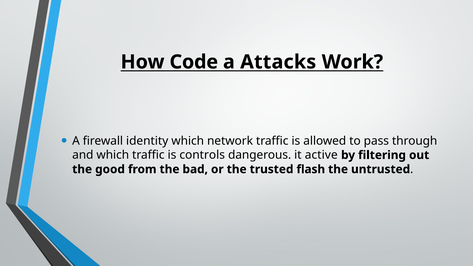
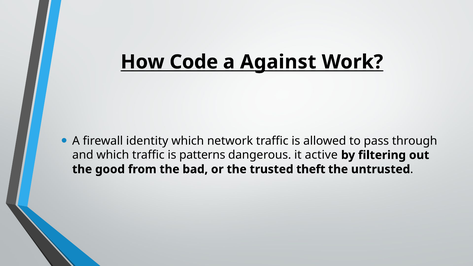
Attacks: Attacks -> Against
controls: controls -> patterns
flash: flash -> theft
